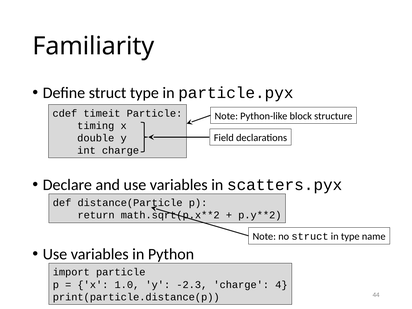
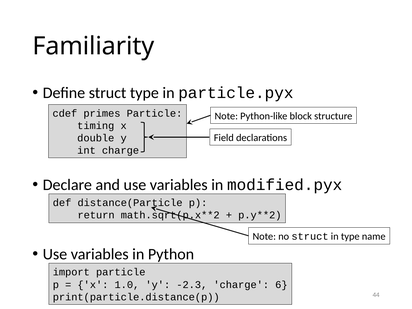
timeit: timeit -> primes
scatters.pyx: scatters.pyx -> modified.pyx
4: 4 -> 6
